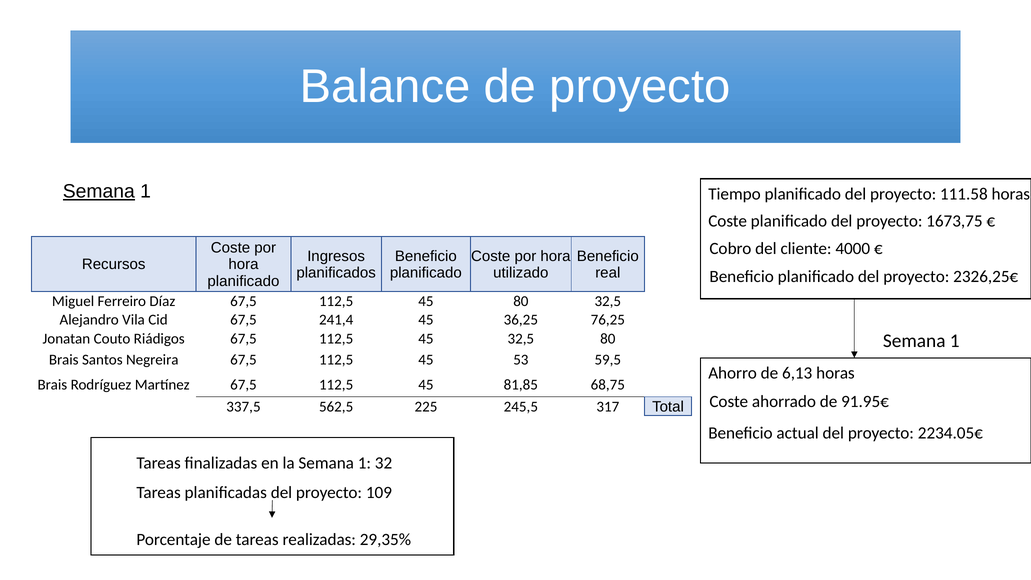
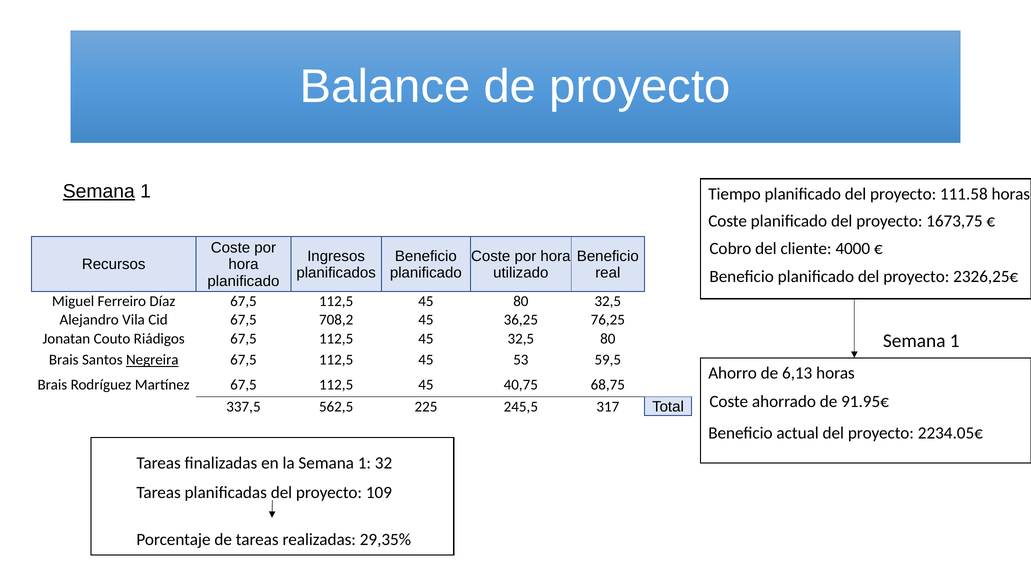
241,4: 241,4 -> 708,2
Negreira underline: none -> present
81,85: 81,85 -> 40,75
